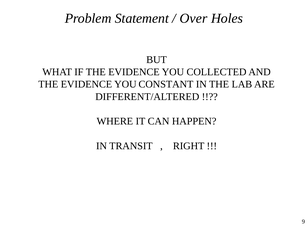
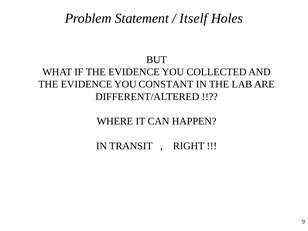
Over: Over -> Itself
